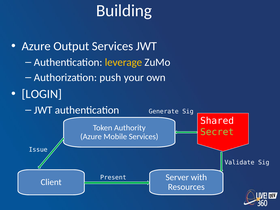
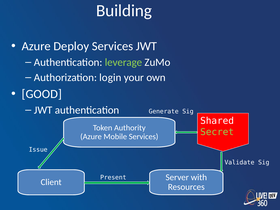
Output: Output -> Deploy
leverage colour: yellow -> light green
push: push -> login
LOGIN: LOGIN -> GOOD
